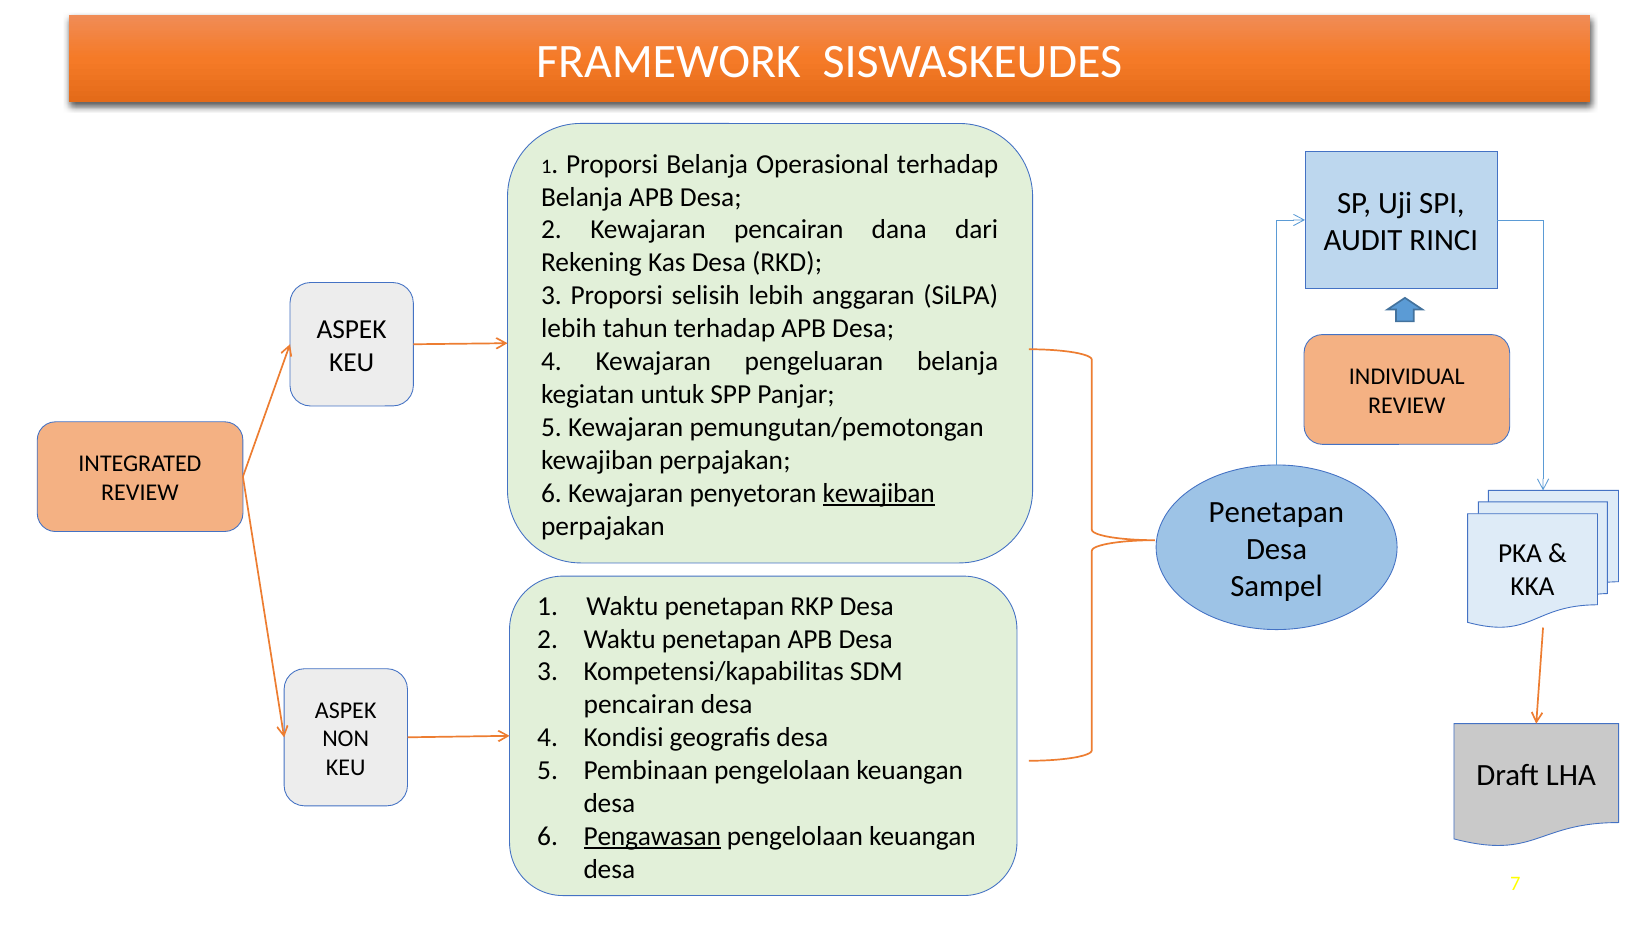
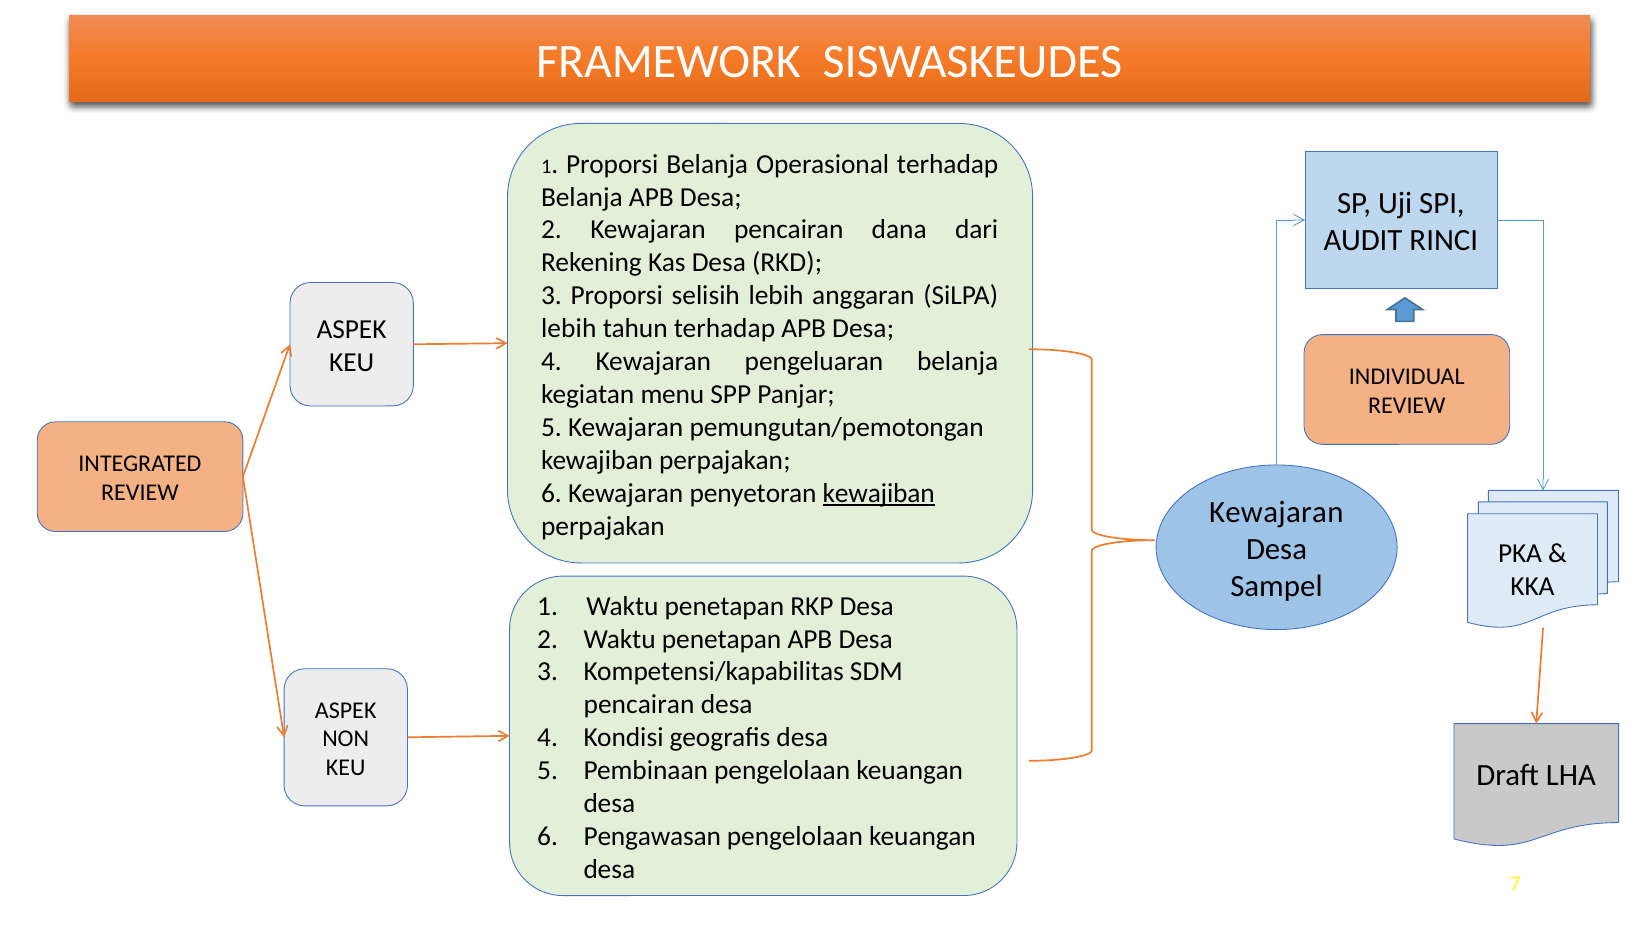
untuk: untuk -> menu
Penetapan at (1276, 512): Penetapan -> Kewajaran
Pengawasan underline: present -> none
